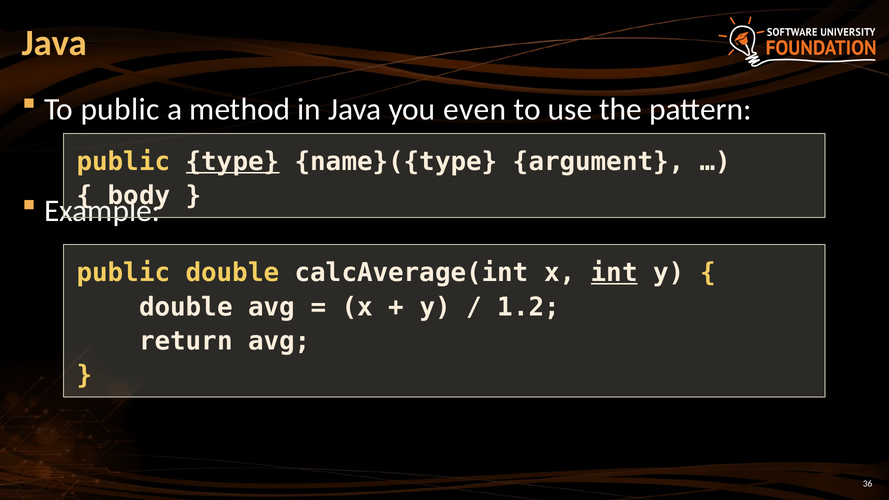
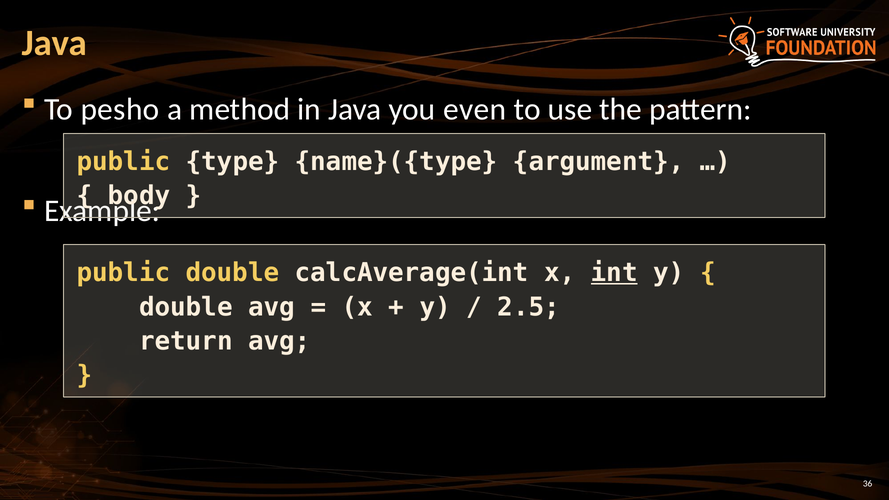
To public: public -> pesho
type underline: present -> none
1.2: 1.2 -> 2.5
